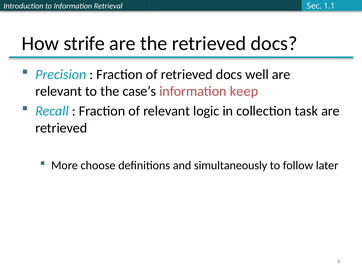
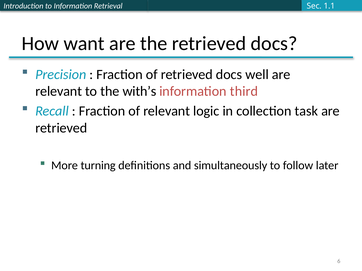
strife: strife -> want
case’s: case’s -> with’s
keep: keep -> third
choose: choose -> turning
